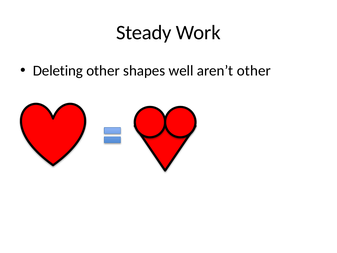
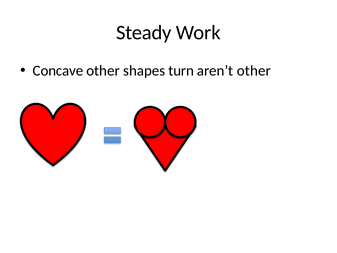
Deleting: Deleting -> Concave
well: well -> turn
